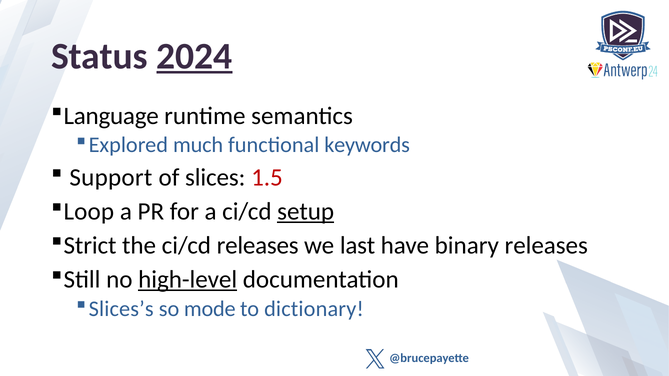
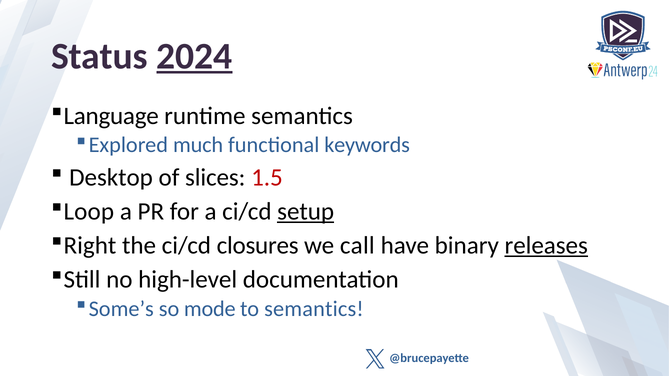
Support: Support -> Desktop
Strict: Strict -> Right
ci/cd releases: releases -> closures
last: last -> call
releases at (546, 246) underline: none -> present
high-level underline: present -> none
Slices’s: Slices’s -> Some’s
to dictionary: dictionary -> semantics
